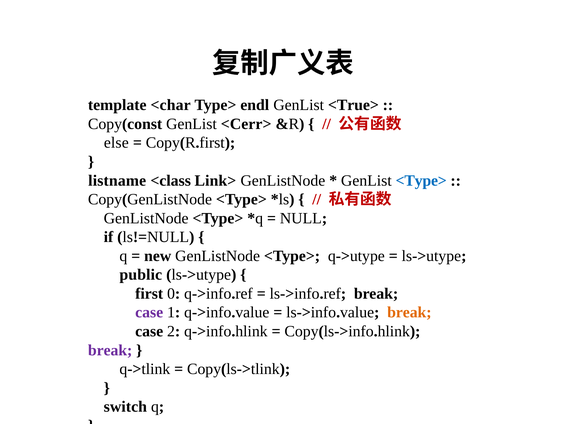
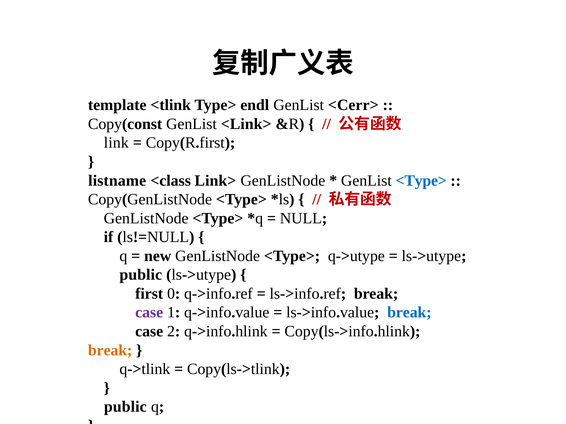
<char: <char -> <tlink
<True>: <True> -> <Cerr>
<Cerr>: <Cerr> -> <Link>
else: else -> link
break at (409, 313) colour: orange -> blue
break at (110, 351) colour: purple -> orange
switch at (125, 407): switch -> public
